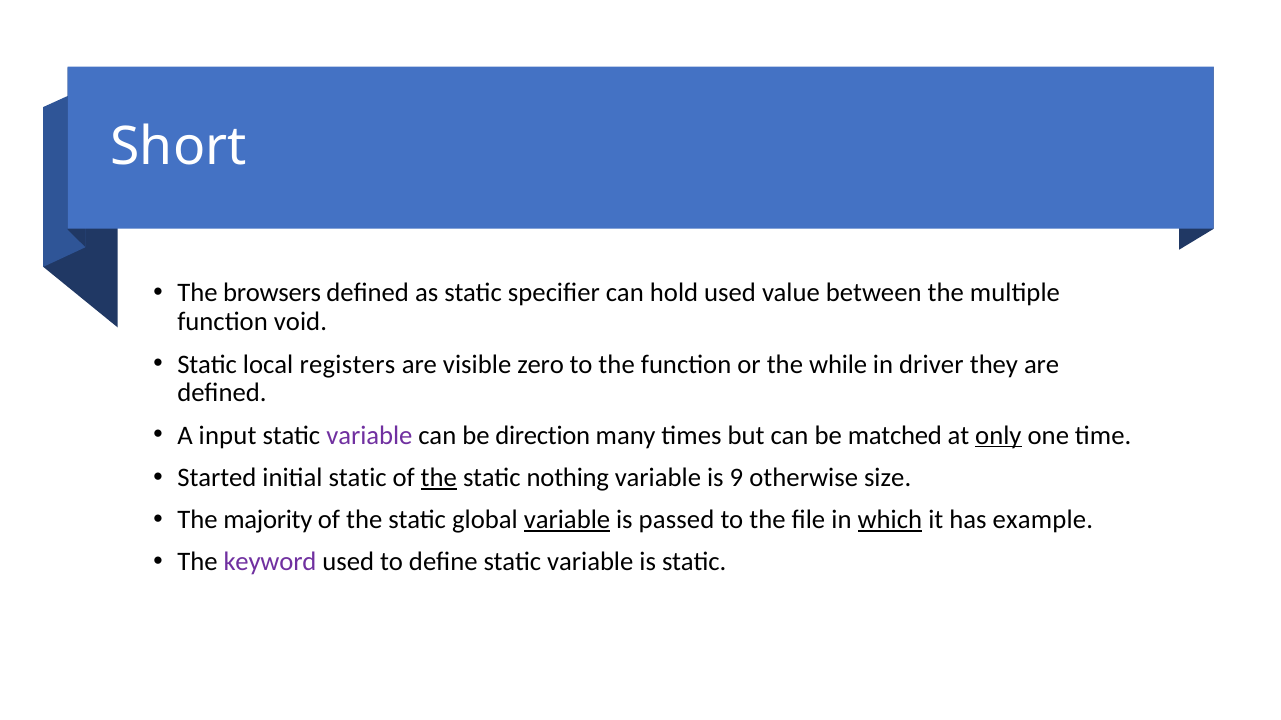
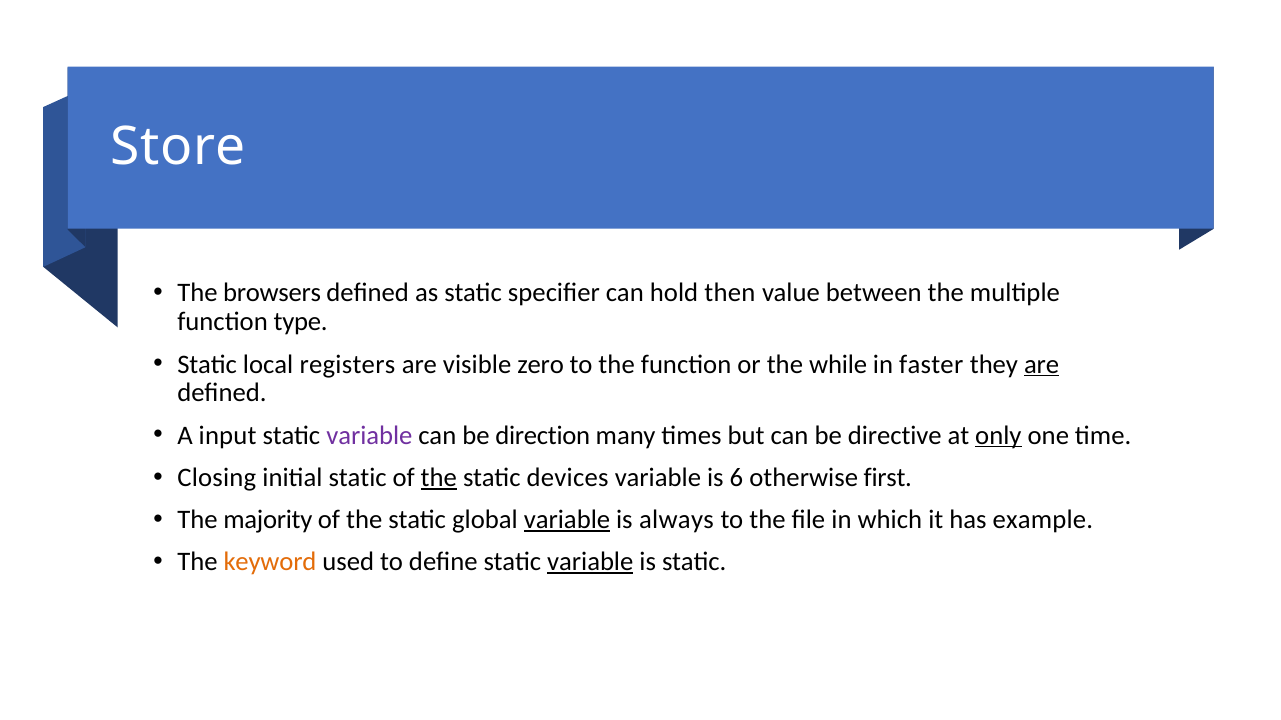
Short: Short -> Store
hold used: used -> then
void: void -> type
driver: driver -> faster
are at (1042, 364) underline: none -> present
matched: matched -> directive
Started: Started -> Closing
nothing: nothing -> devices
9: 9 -> 6
size: size -> first
passed: passed -> always
which underline: present -> none
keyword colour: purple -> orange
variable at (590, 562) underline: none -> present
